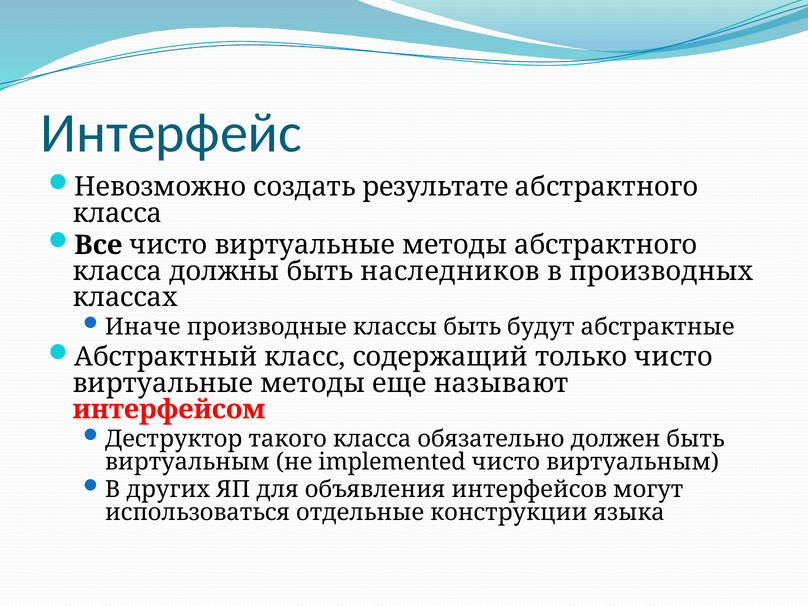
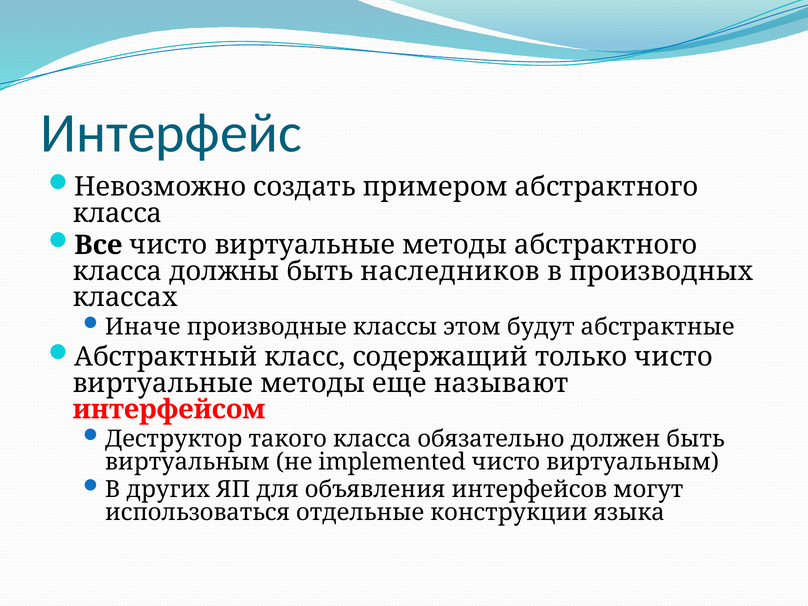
результате: результате -> примером
классы быть: быть -> этом
